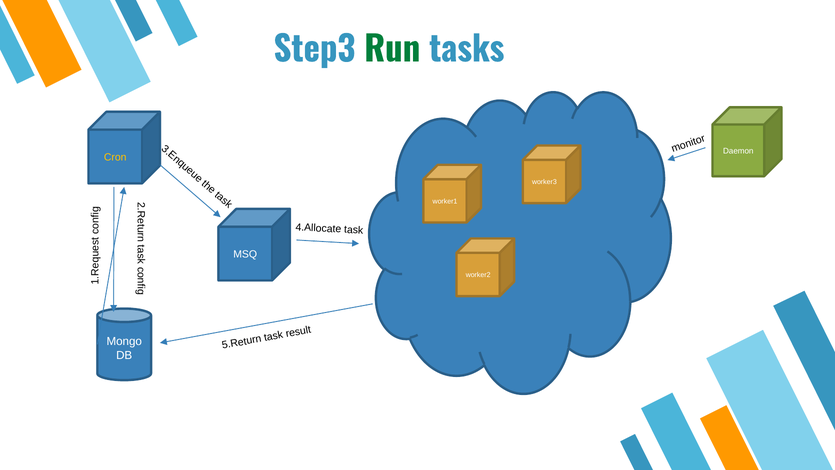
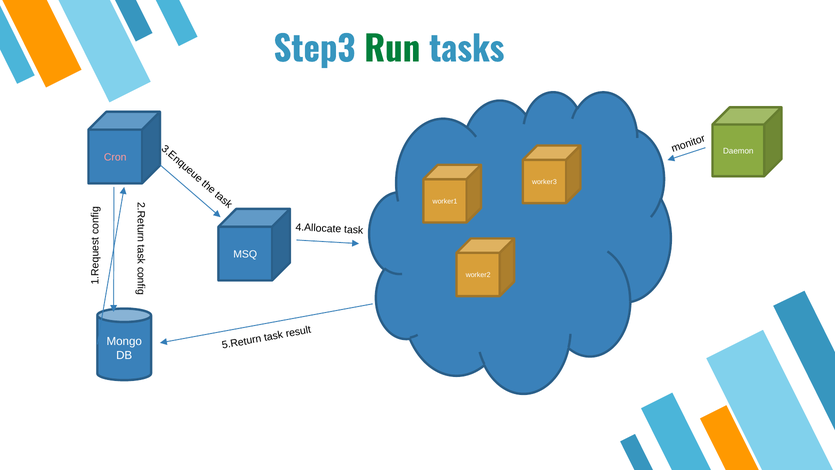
Cron colour: yellow -> pink
